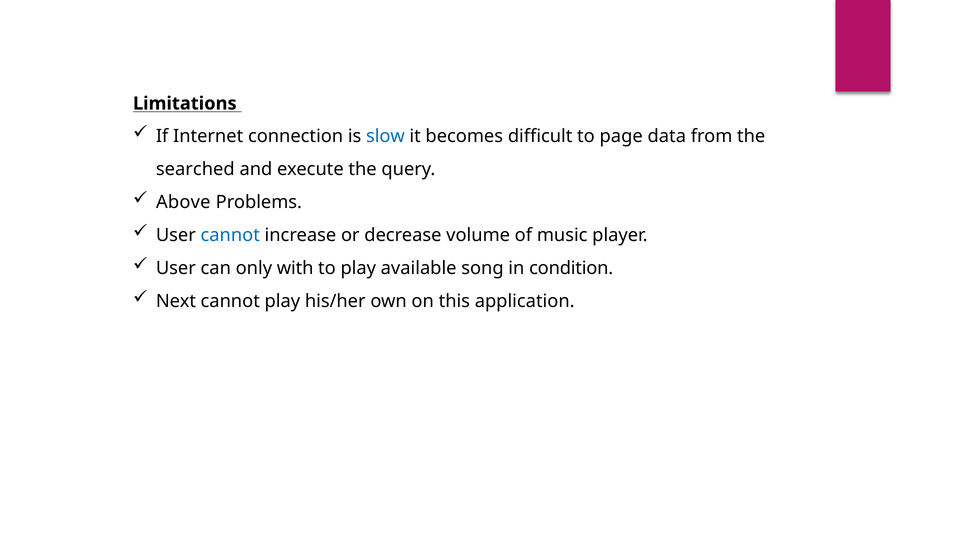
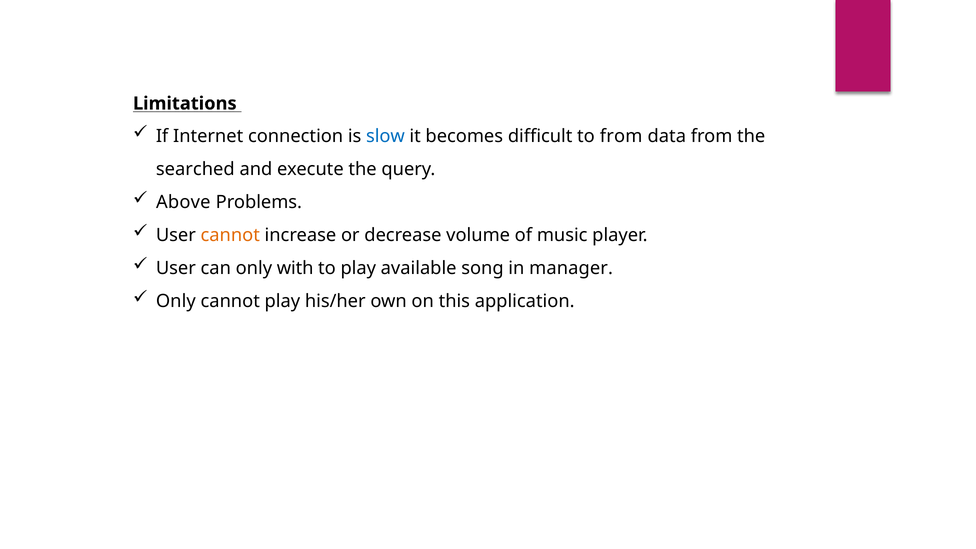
to page: page -> from
cannot at (230, 235) colour: blue -> orange
condition: condition -> manager
Next at (176, 301): Next -> Only
